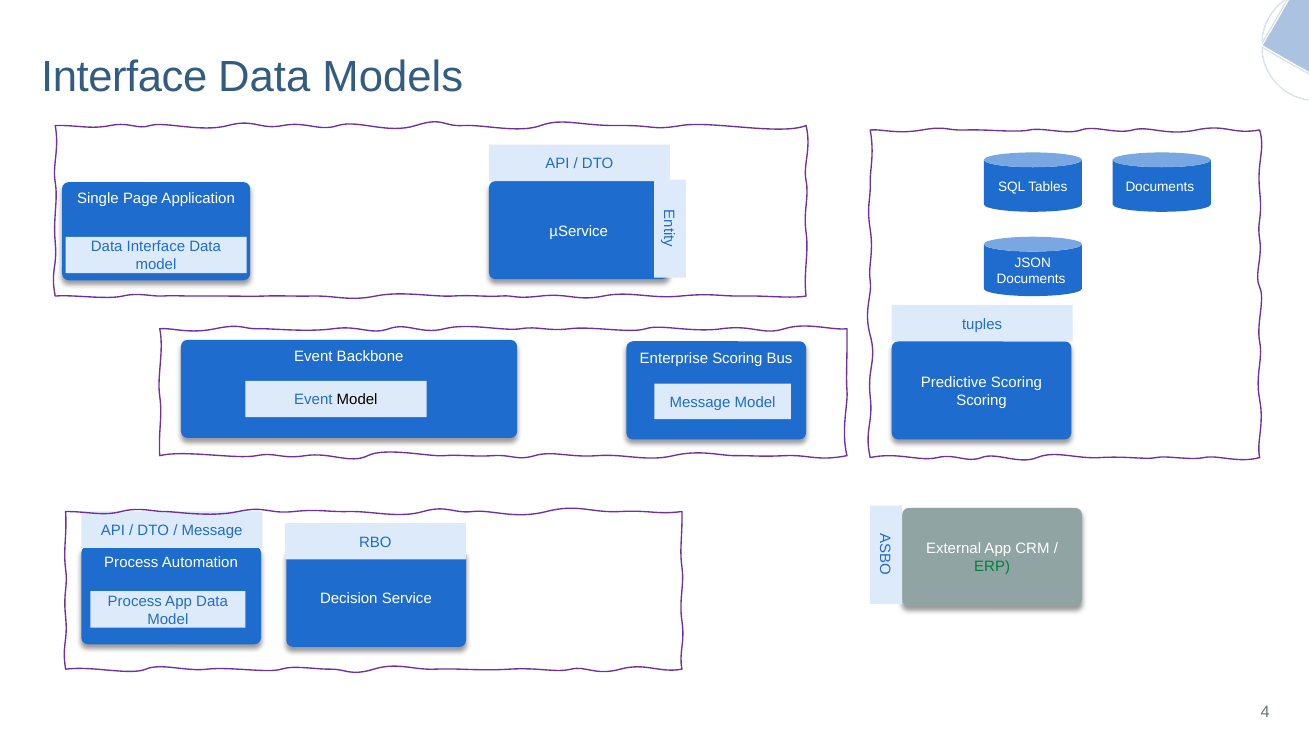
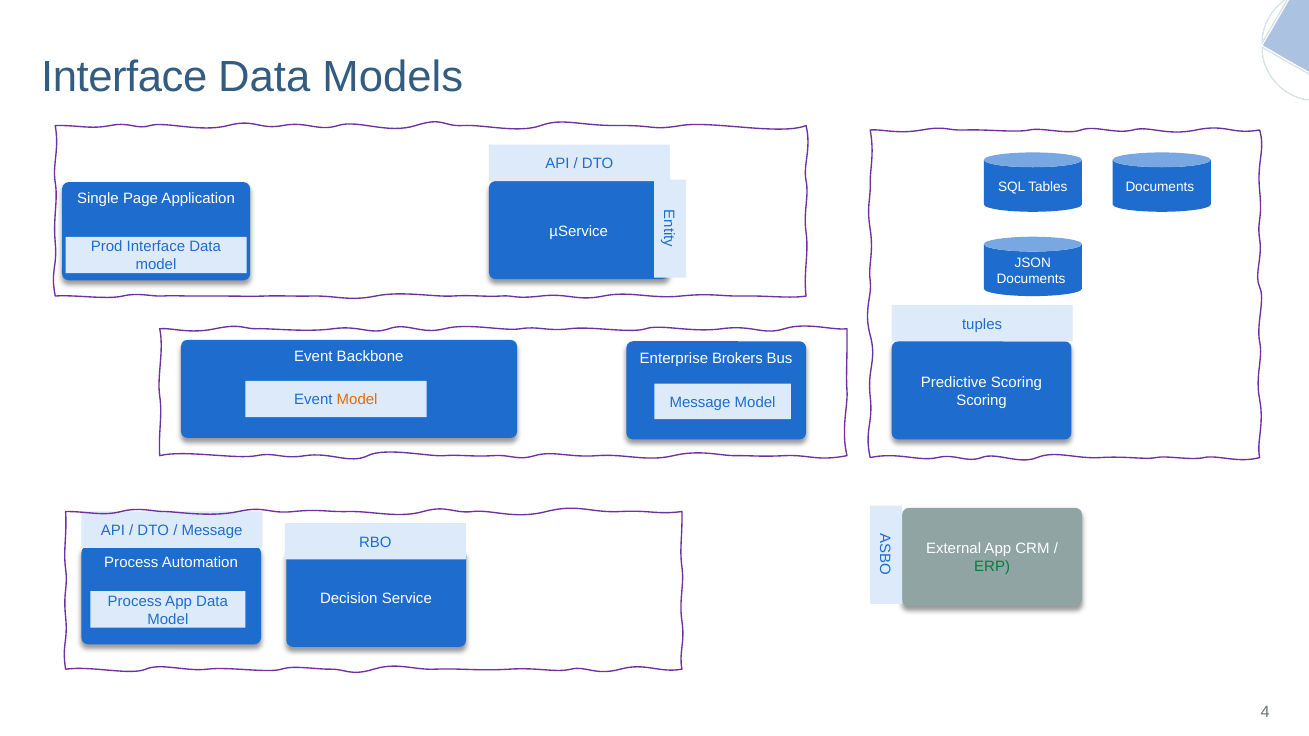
Data at (107, 247): Data -> Prod
Enterprise Scoring: Scoring -> Brokers
Model at (357, 400) colour: black -> orange
